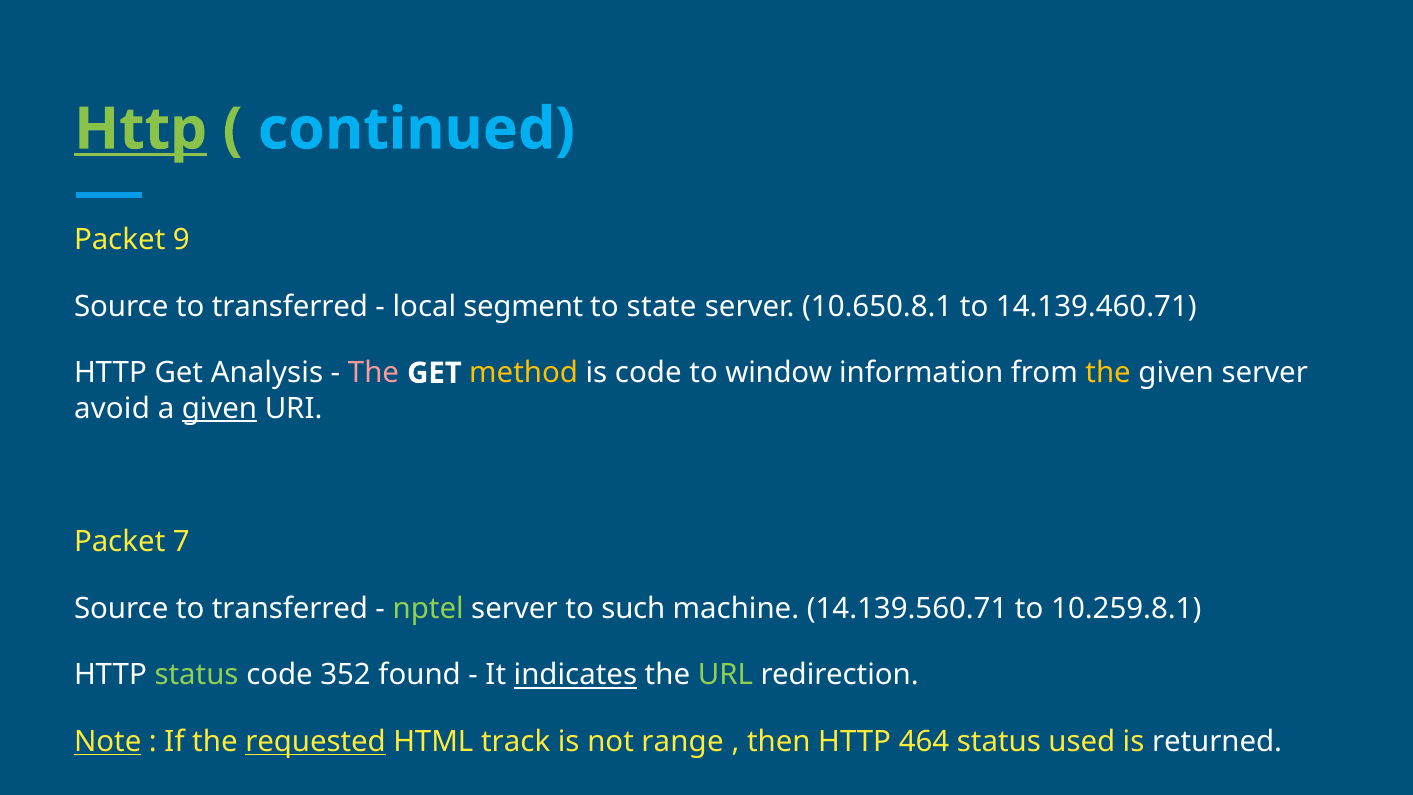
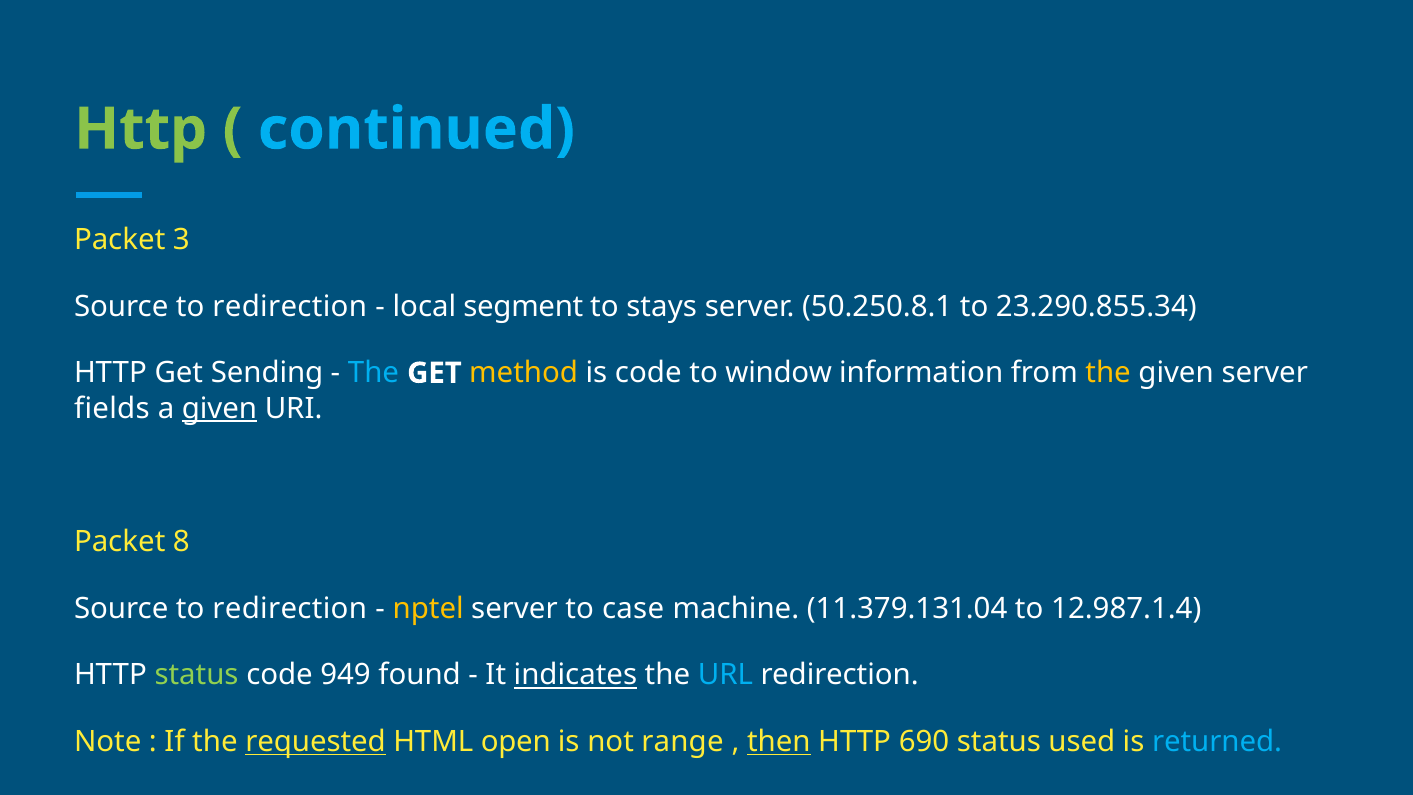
Http at (141, 129) underline: present -> none
9: 9 -> 3
transferred at (290, 306): transferred -> redirection
state: state -> stays
10.650.8.1: 10.650.8.1 -> 50.250.8.1
14.139.460.71: 14.139.460.71 -> 23.290.855.34
Analysis: Analysis -> Sending
The at (373, 373) colour: pink -> light blue
avoid: avoid -> fields
7: 7 -> 8
transferred at (290, 608): transferred -> redirection
nptel colour: light green -> yellow
such: such -> case
14.139.560.71: 14.139.560.71 -> 11.379.131.04
10.259.8.1: 10.259.8.1 -> 12.987.1.4
352: 352 -> 949
URL colour: light green -> light blue
Note underline: present -> none
track: track -> open
then underline: none -> present
464: 464 -> 690
returned colour: white -> light blue
